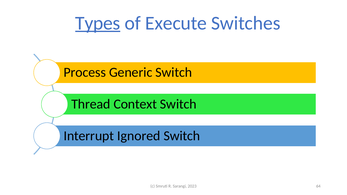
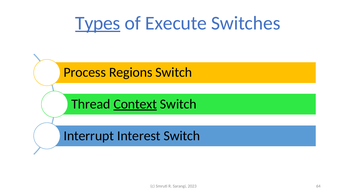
Generic: Generic -> Regions
Context underline: none -> present
Ignored: Ignored -> Interest
